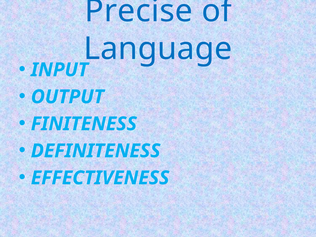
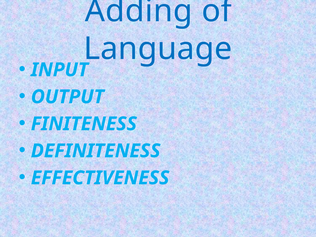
Precise: Precise -> Adding
